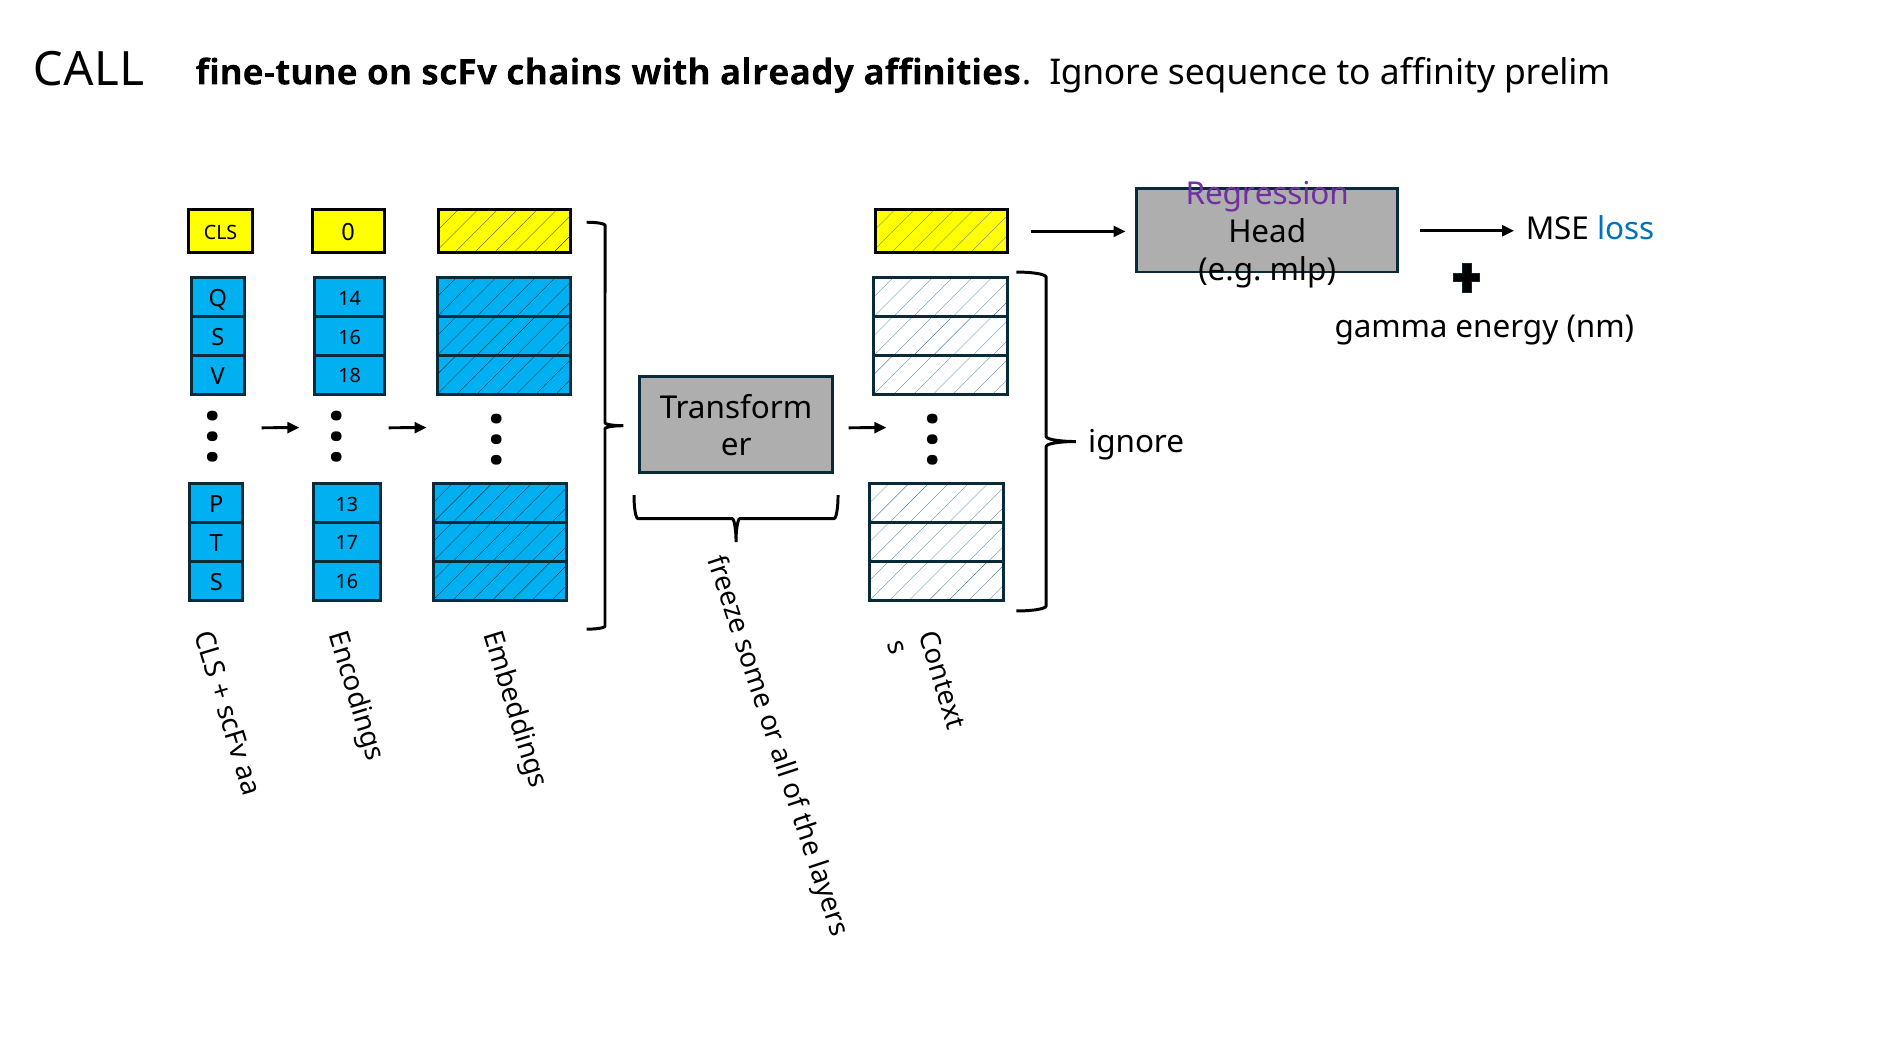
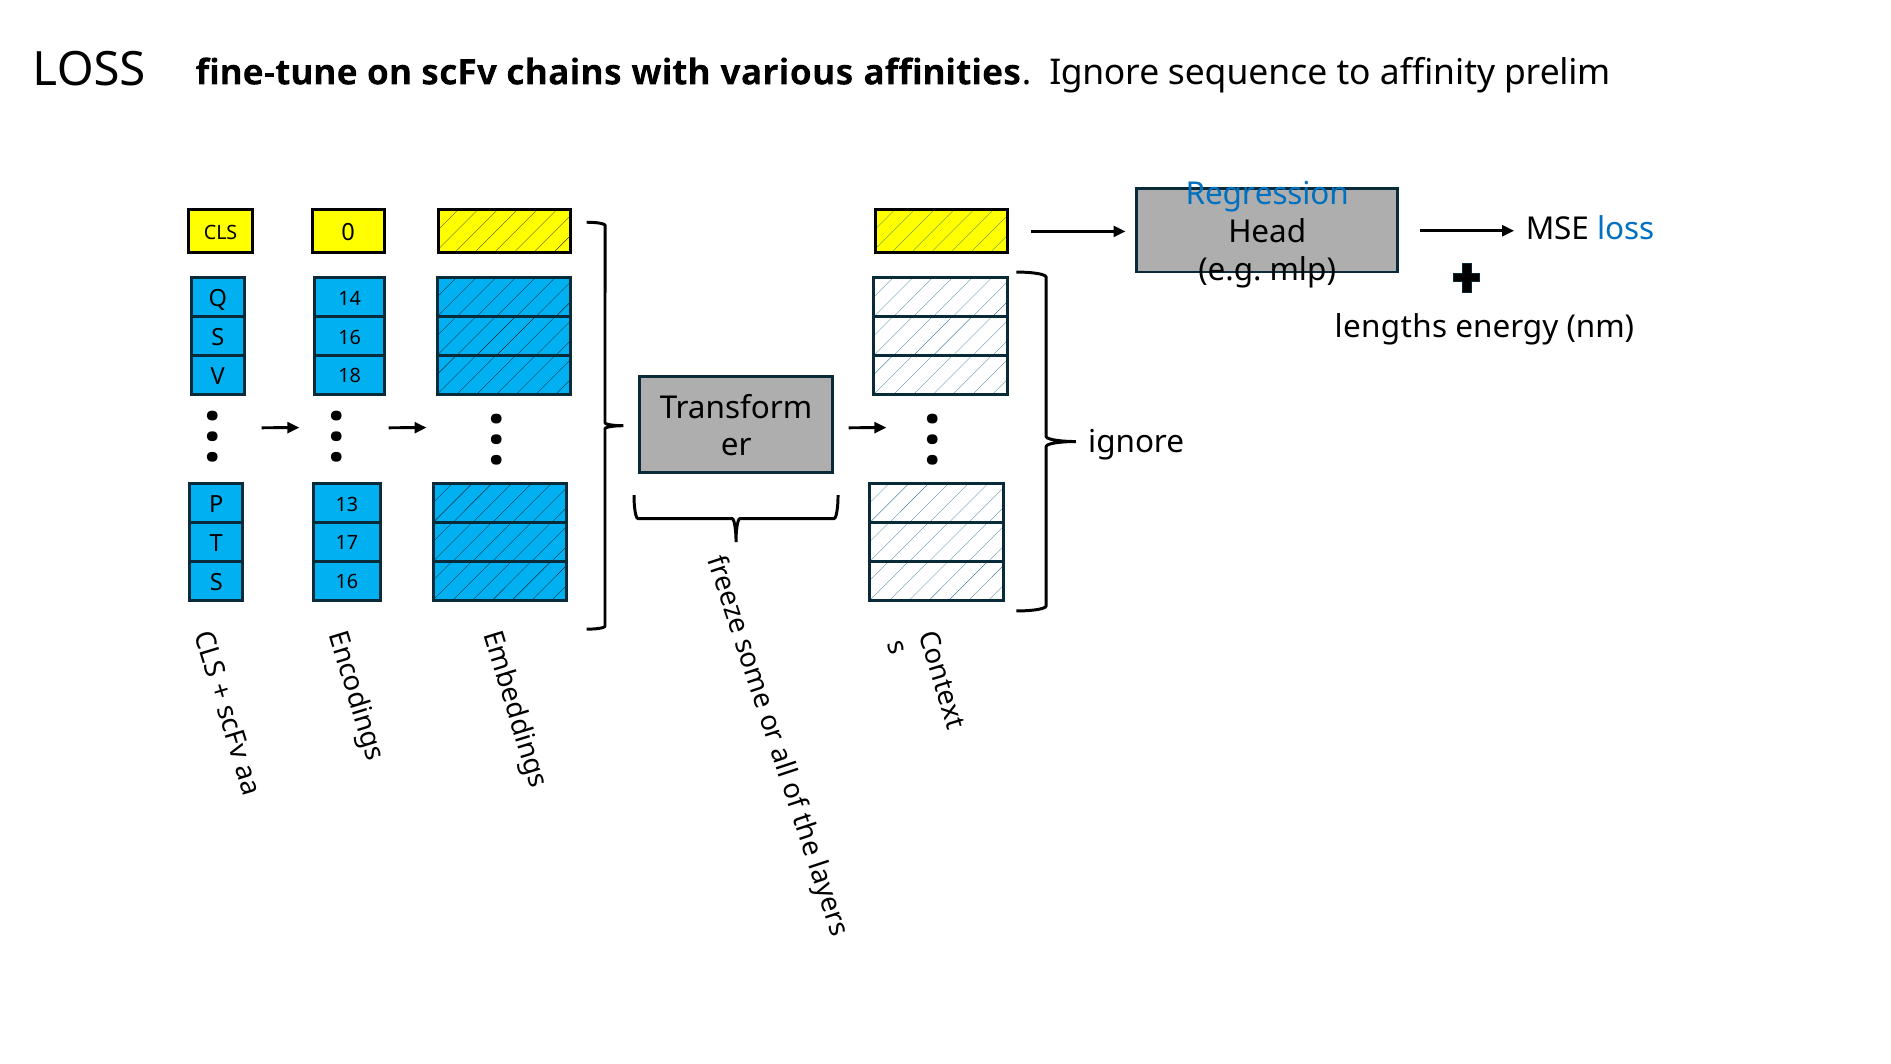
CALL at (89, 70): CALL -> LOSS
already: already -> various
Regression colour: purple -> blue
gamma: gamma -> lengths
